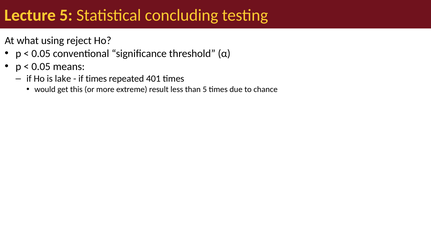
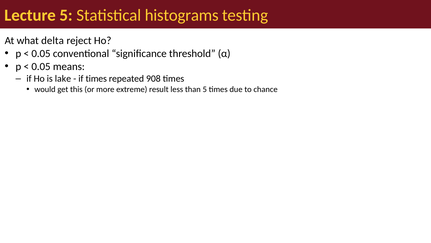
concluding: concluding -> histograms
using: using -> delta
401: 401 -> 908
